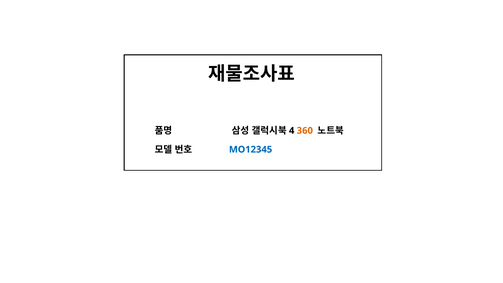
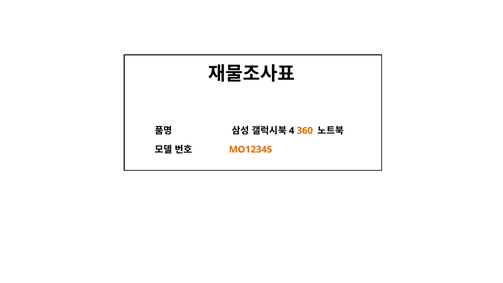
MO12345 colour: blue -> orange
